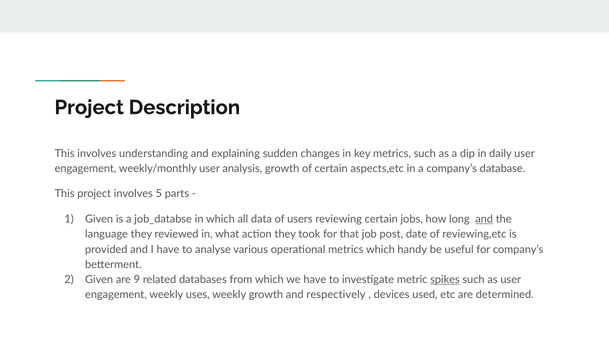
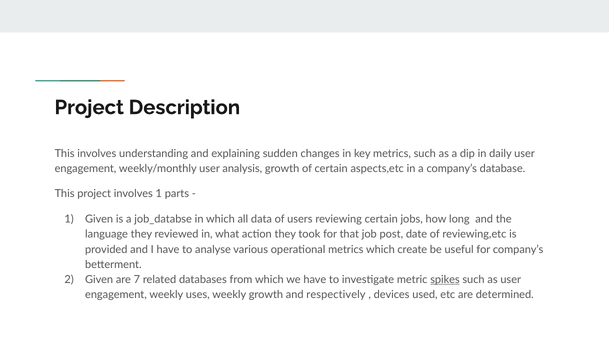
involves 5: 5 -> 1
and at (484, 219) underline: present -> none
handy: handy -> create
9: 9 -> 7
